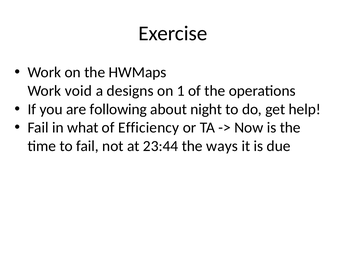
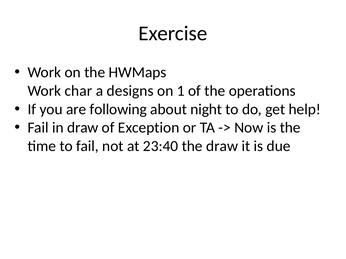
void: void -> char
in what: what -> draw
Efficiency: Efficiency -> Exception
23:44: 23:44 -> 23:40
the ways: ways -> draw
